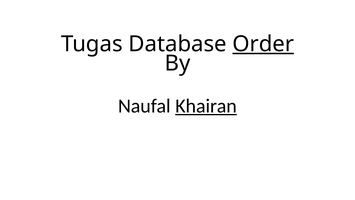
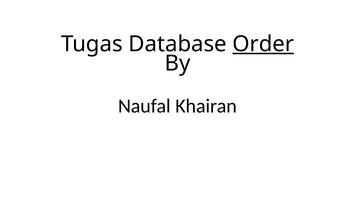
Khairan underline: present -> none
